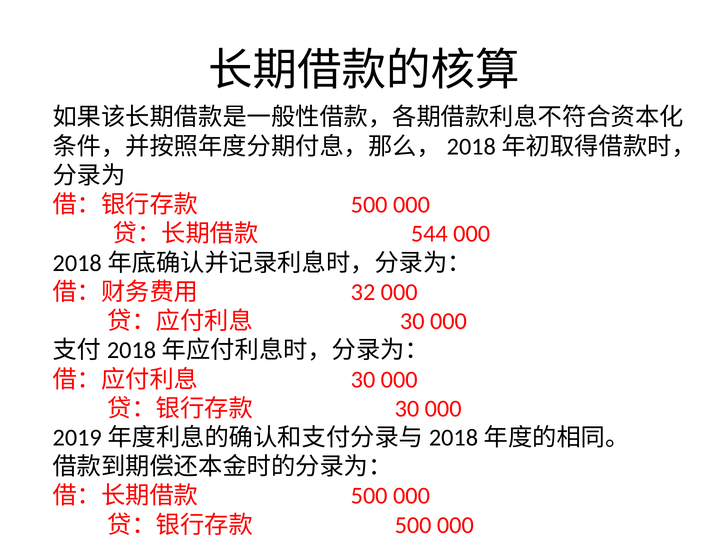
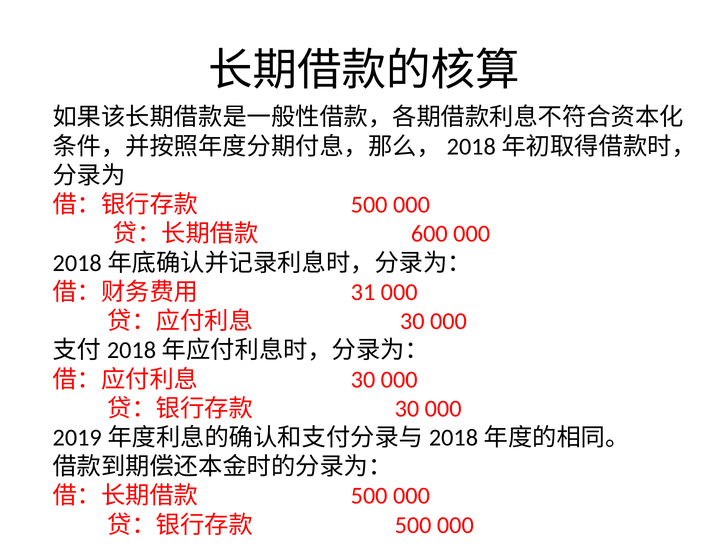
544: 544 -> 600
32: 32 -> 31
